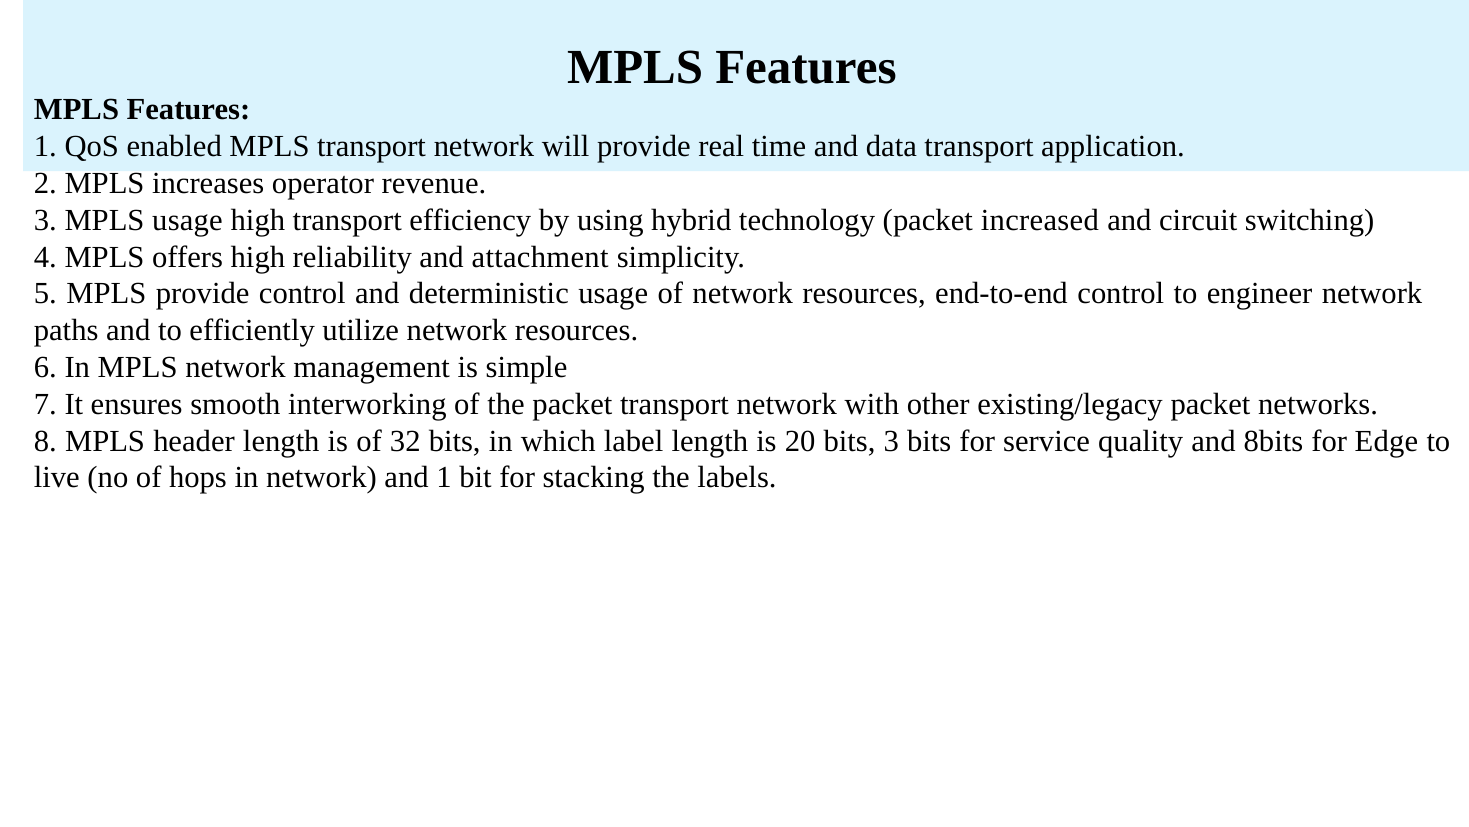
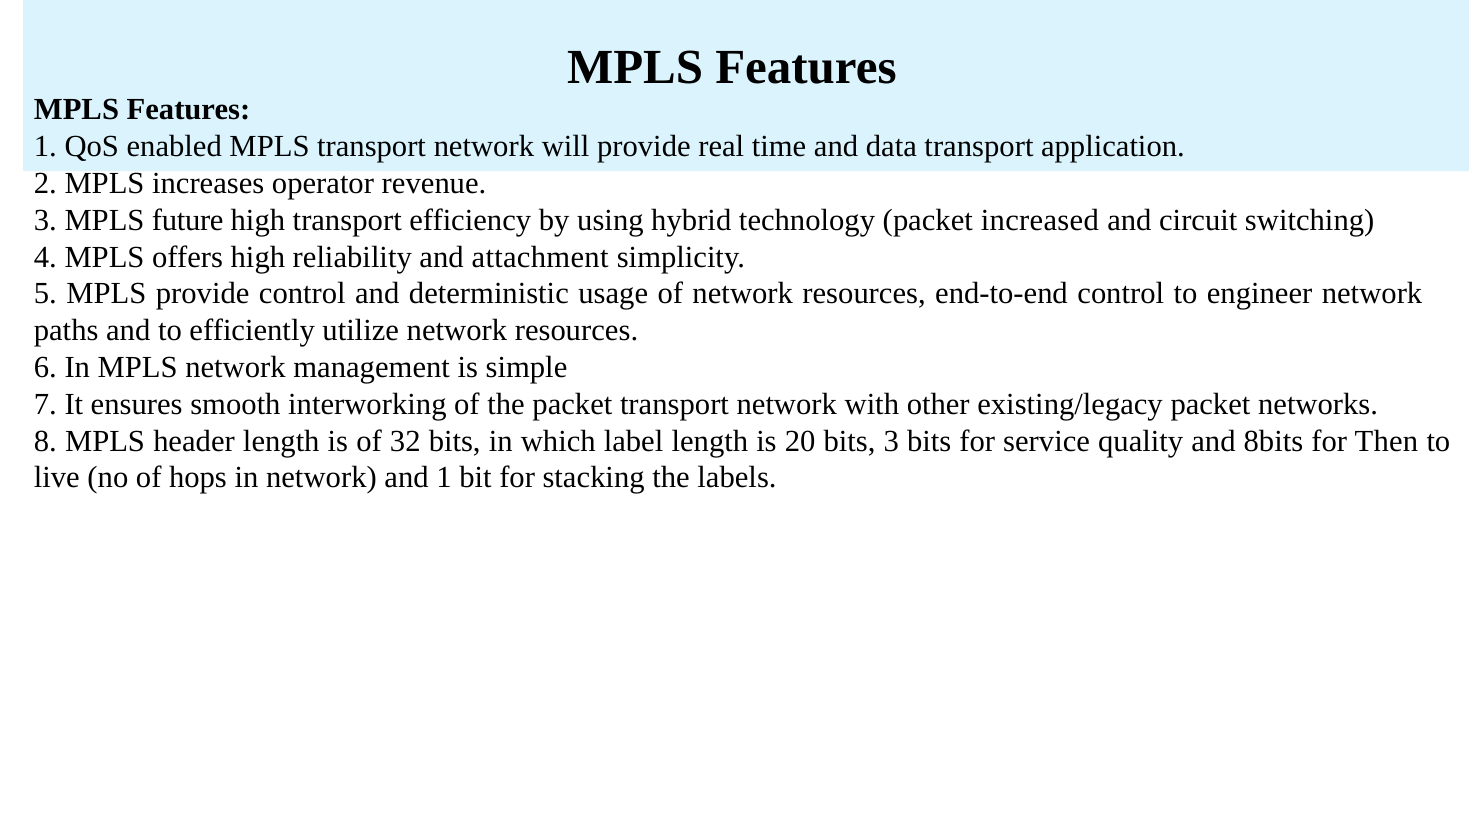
MPLS usage: usage -> future
Edge: Edge -> Then
